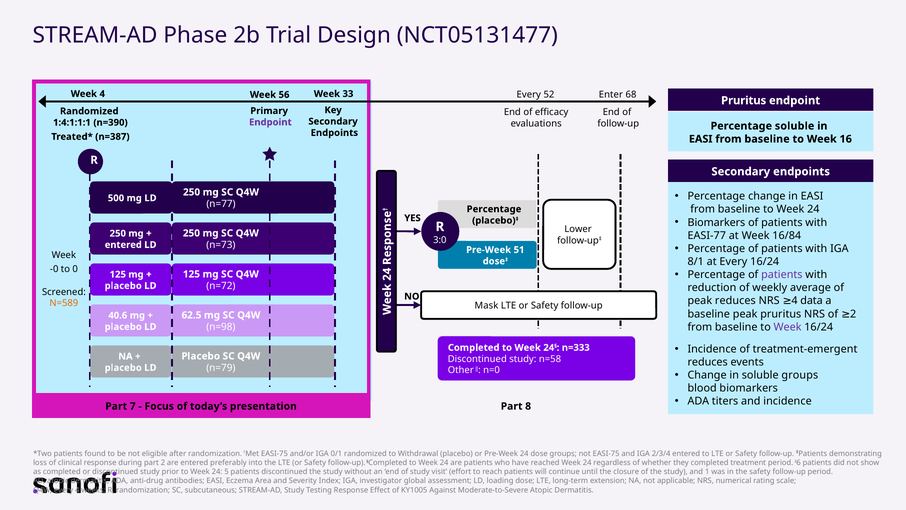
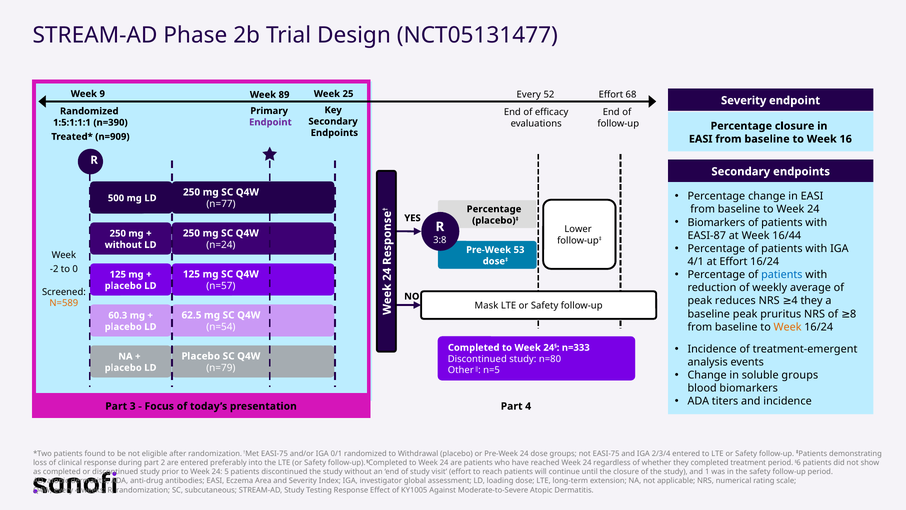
Enter at (611, 95): Enter -> Effort
4 at (102, 94): 4 -> 9
56: 56 -> 89
33: 33 -> 25
Pruritus at (744, 100): Pruritus -> Severity
1:4:1:1:1: 1:4:1:1:1 -> 1:5:1:1:1
Percentage soluble: soluble -> closure
n=387: n=387 -> n=909
EASI-77: EASI-77 -> EASI-87
16/84: 16/84 -> 16/44
3:0: 3:0 -> 3:8
n=73: n=73 -> n=24
entered at (123, 245): entered -> without
51: 51 -> 53
8/1: 8/1 -> 4/1
at Every: Every -> Effort
-0: -0 -> -2
patients at (782, 275) colour: purple -> blue
n=72: n=72 -> n=57
4 data: data -> they
of 2: 2 -> 8
40.6: 40.6 -> 60.3
Week at (788, 327) colour: purple -> orange
n=98: n=98 -> n=54
n=58: n=58 -> n=80
reduces at (708, 362): reduces -> analysis
n=0: n=0 -> n=5
7: 7 -> 3
Part 8: 8 -> 4
